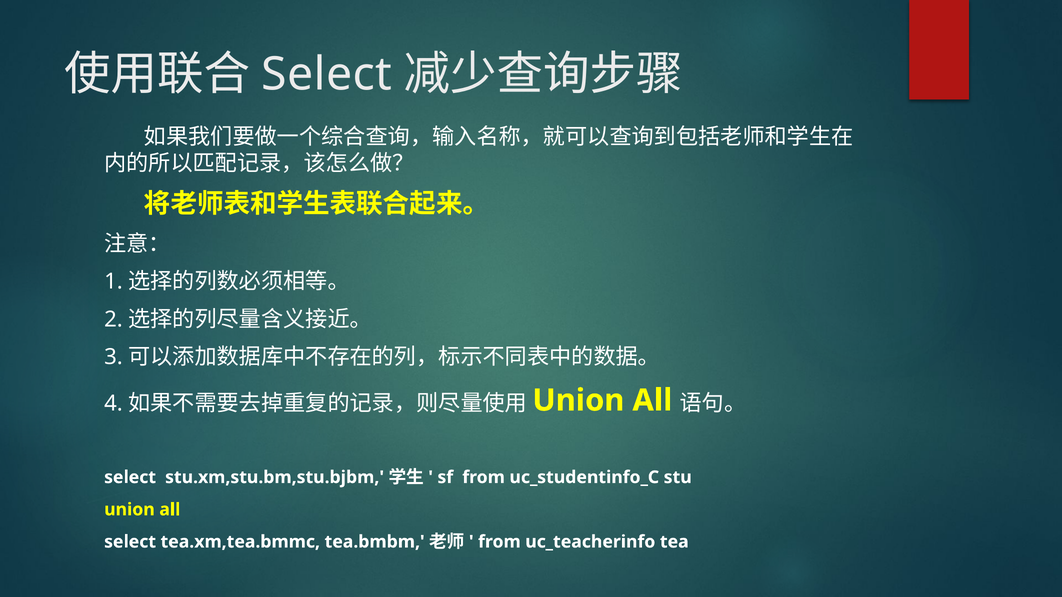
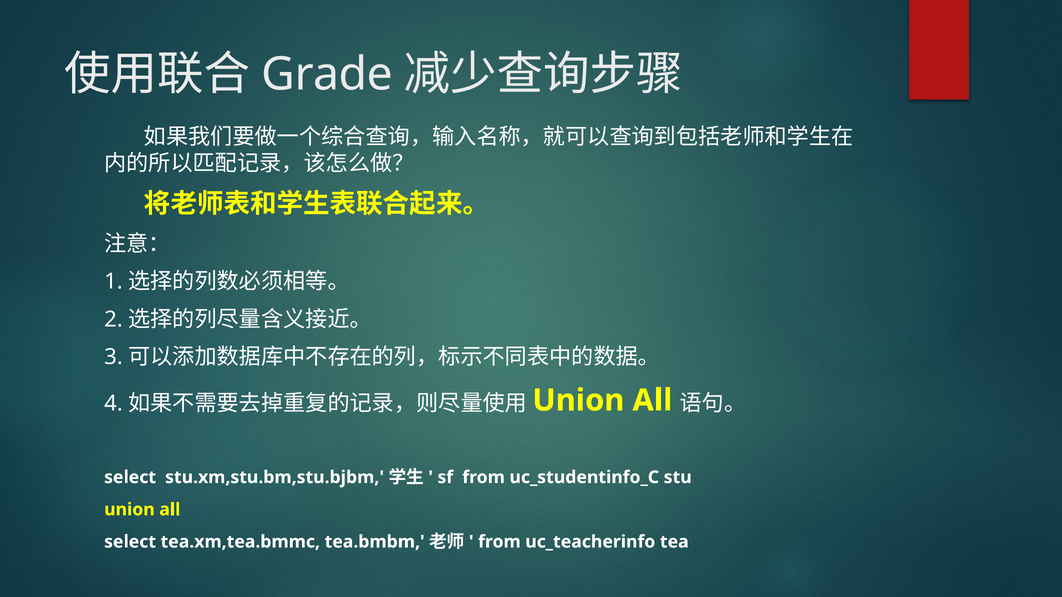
Select at (327, 75): Select -> Grade
